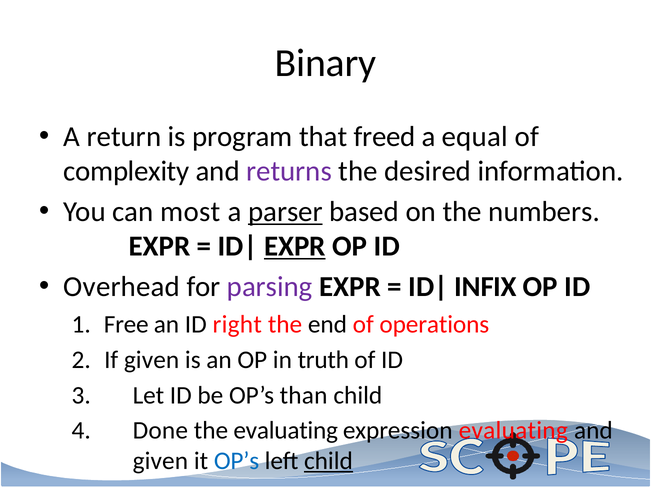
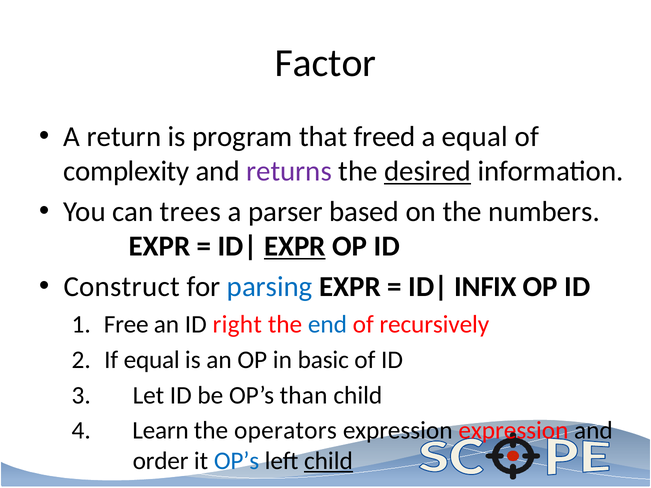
Binary: Binary -> Factor
desired underline: none -> present
most: most -> trees
parser underline: present -> none
Overhead: Overhead -> Construct
parsing colour: purple -> blue
end colour: black -> blue
operations: operations -> recursively
If given: given -> equal
truth: truth -> basic
Done: Done -> Learn
the evaluating: evaluating -> operators
expression evaluating: evaluating -> expression
given at (160, 461): given -> order
